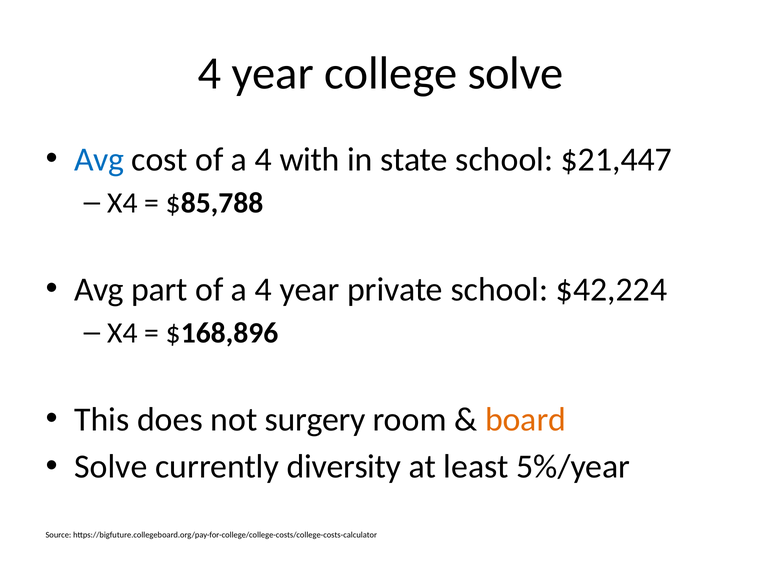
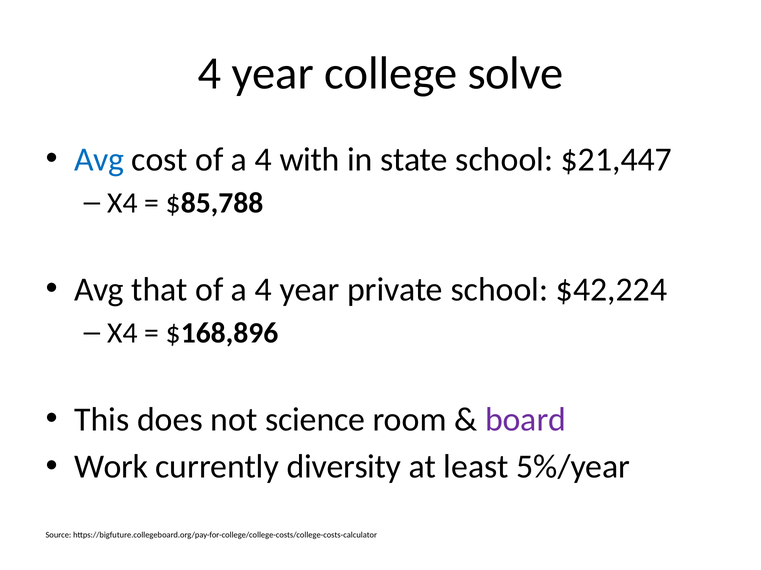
part: part -> that
surgery: surgery -> science
board colour: orange -> purple
Solve at (111, 467): Solve -> Work
